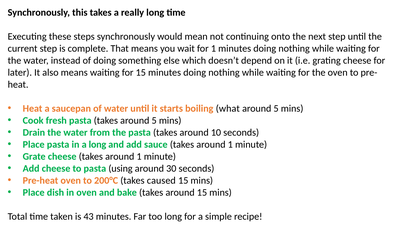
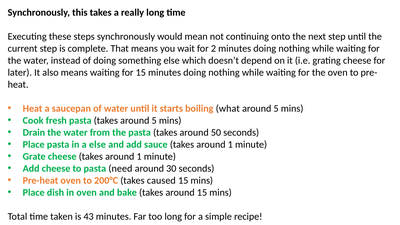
for 1: 1 -> 2
10: 10 -> 50
a long: long -> else
using: using -> need
